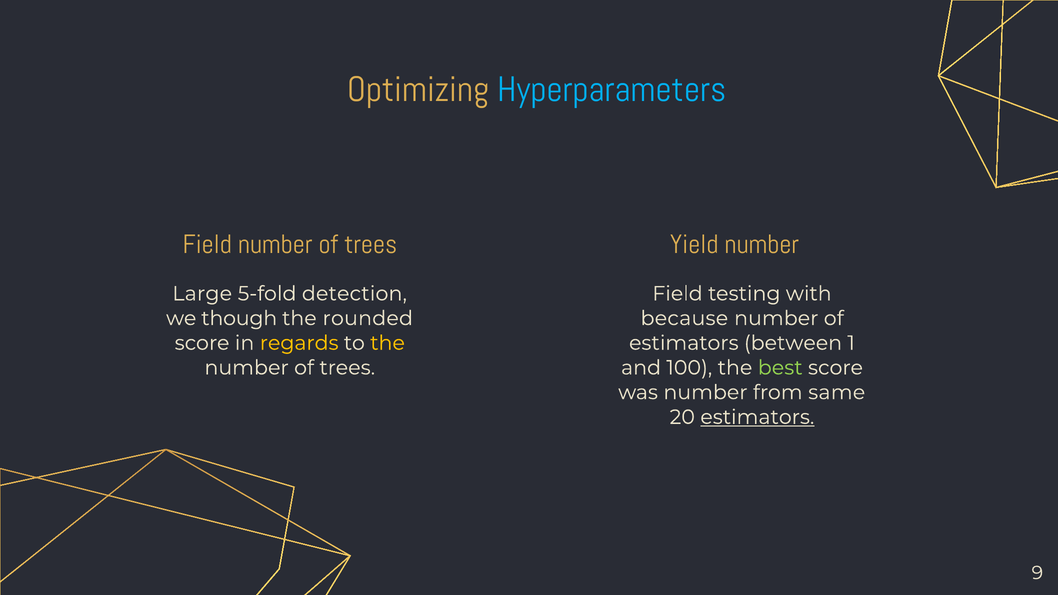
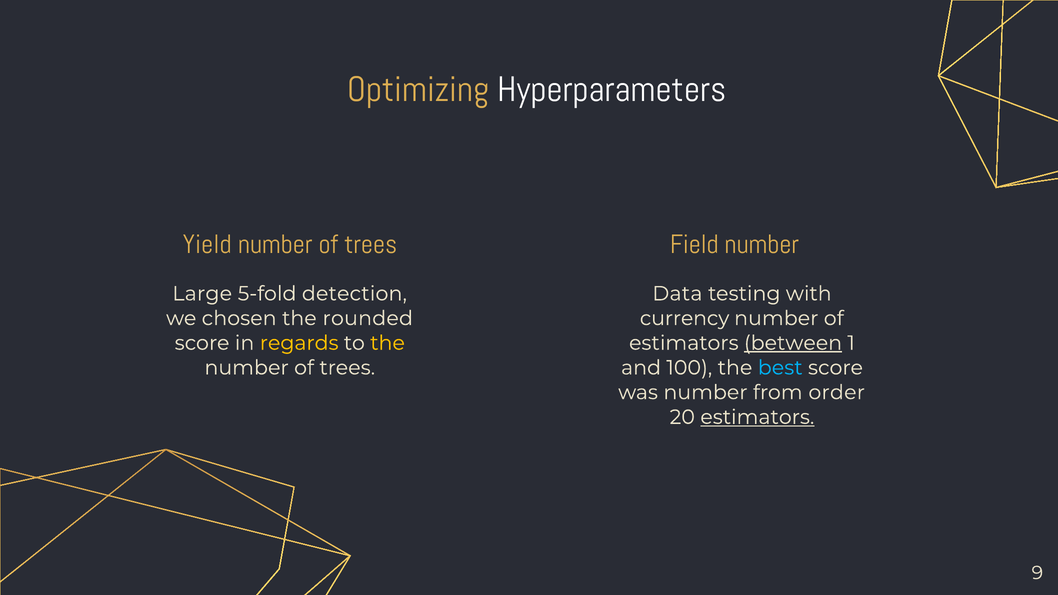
Hyperparameters colour: light blue -> white
Field at (207, 245): Field -> Yield
Yield: Yield -> Field
Field at (677, 294): Field -> Data
though: though -> chosen
because: because -> currency
between underline: none -> present
best colour: light green -> light blue
same: same -> order
